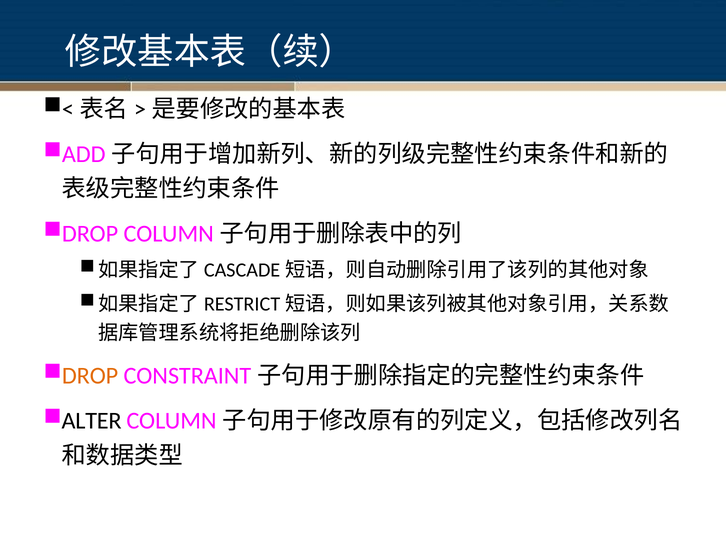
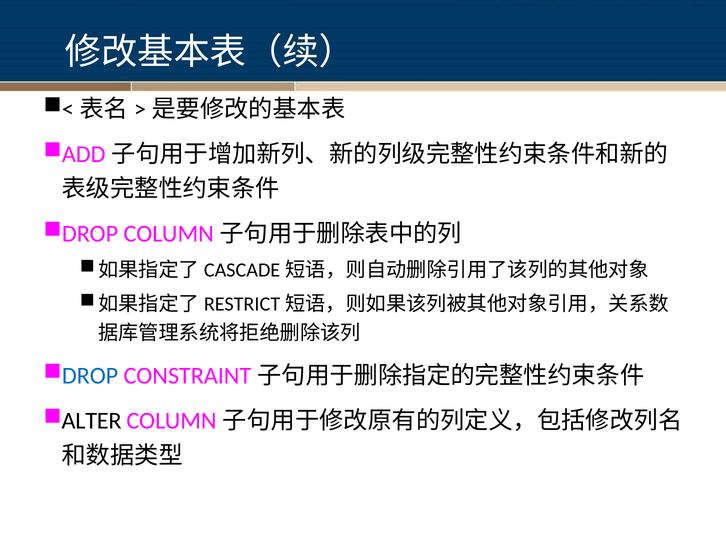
DROP at (90, 376) colour: orange -> blue
